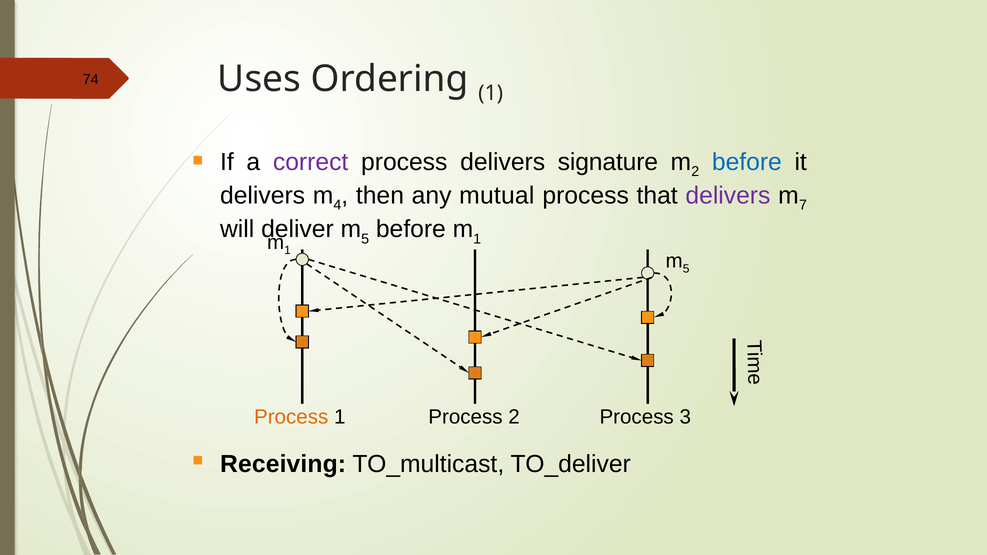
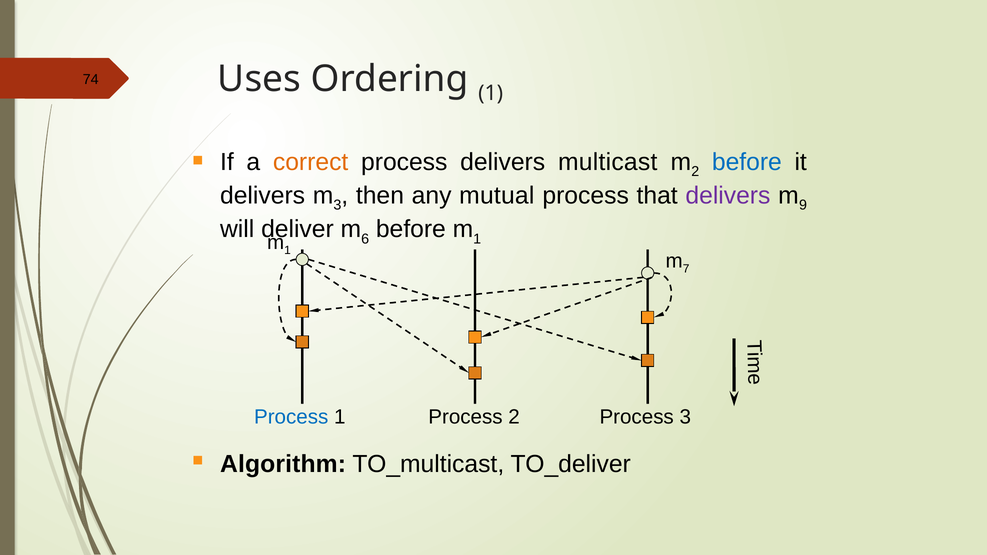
correct colour: purple -> orange
signature: signature -> multicast
4 at (337, 205): 4 -> 3
7: 7 -> 9
5 at (365, 239): 5 -> 6
5 at (686, 269): 5 -> 7
Process at (291, 417) colour: orange -> blue
Receiving: Receiving -> Algorithm
